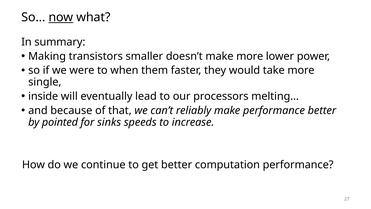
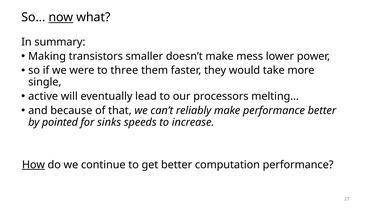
make more: more -> mess
when: when -> three
inside: inside -> active
How underline: none -> present
